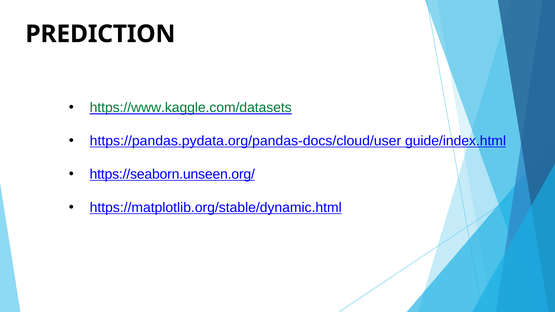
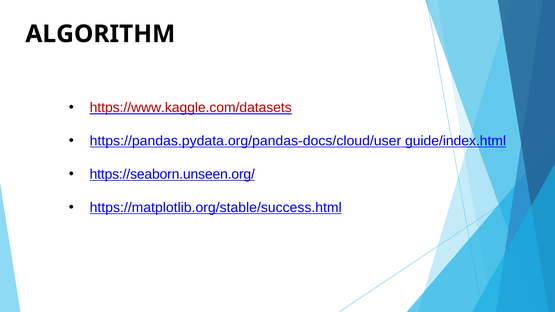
PREDICTION: PREDICTION -> ALGORITHM
https://www.kaggle.com/datasets colour: green -> red
https://matplotlib.org/stable/dynamic.html: https://matplotlib.org/stable/dynamic.html -> https://matplotlib.org/stable/success.html
